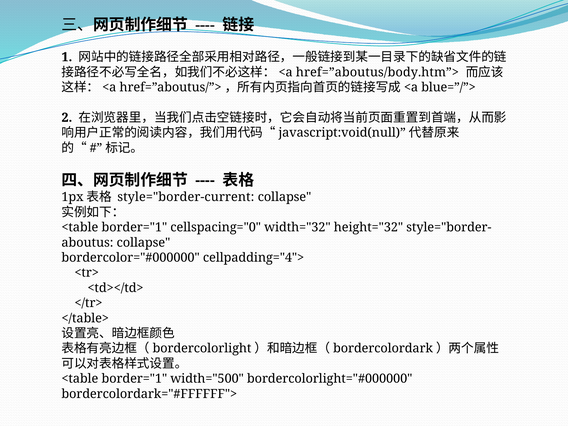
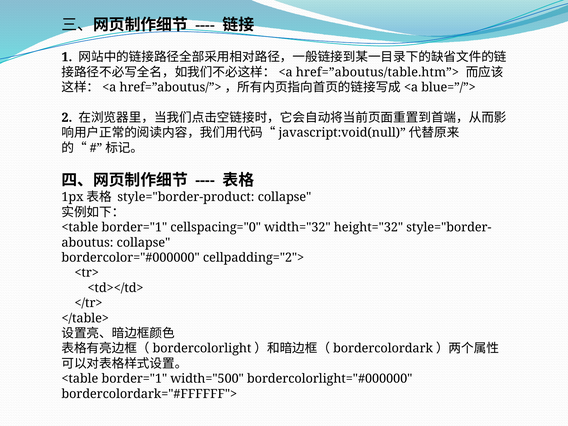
href=”aboutus/body.htm”>: href=”aboutus/body.htm”> -> href=”aboutus/table.htm”>
style="border-current: style="border-current -> style="border-product
cellpadding="4">: cellpadding="4"> -> cellpadding="2">
